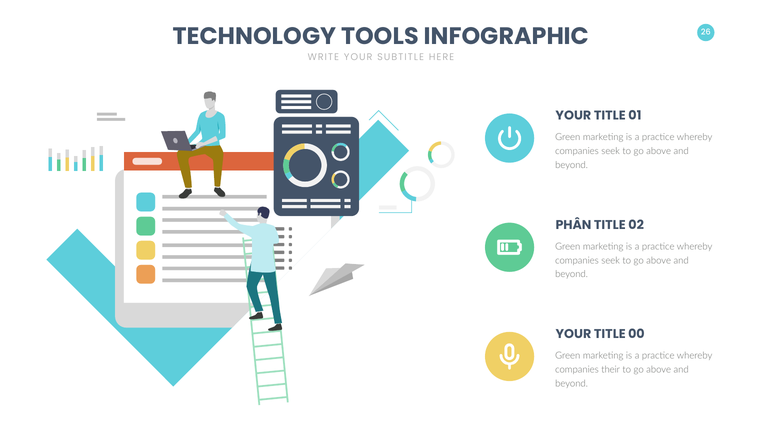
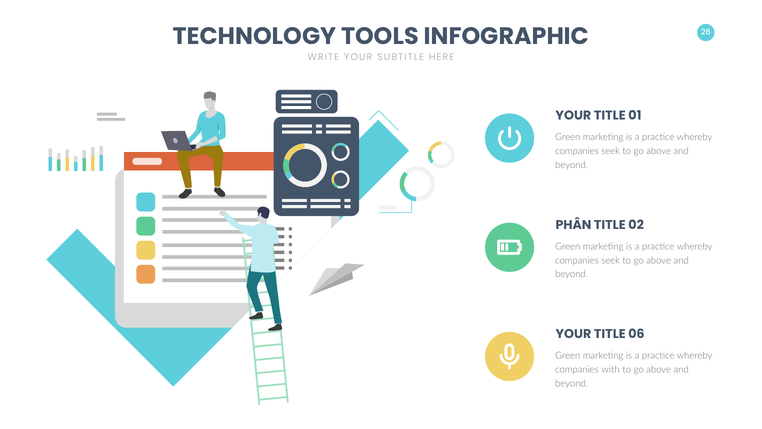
00: 00 -> 06
their: their -> with
